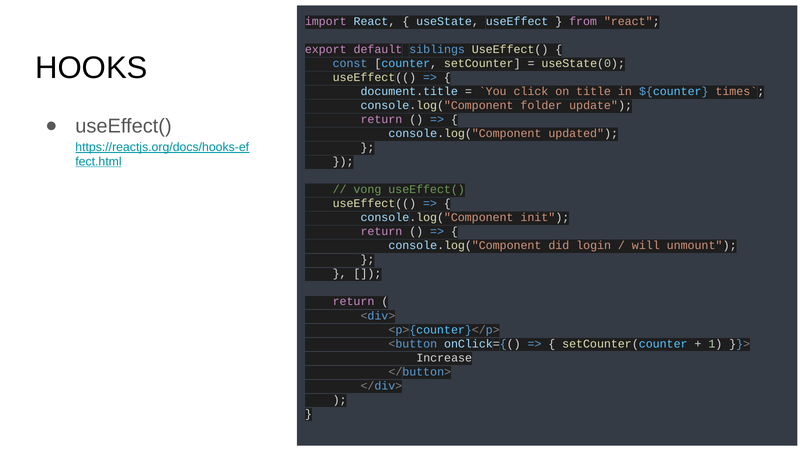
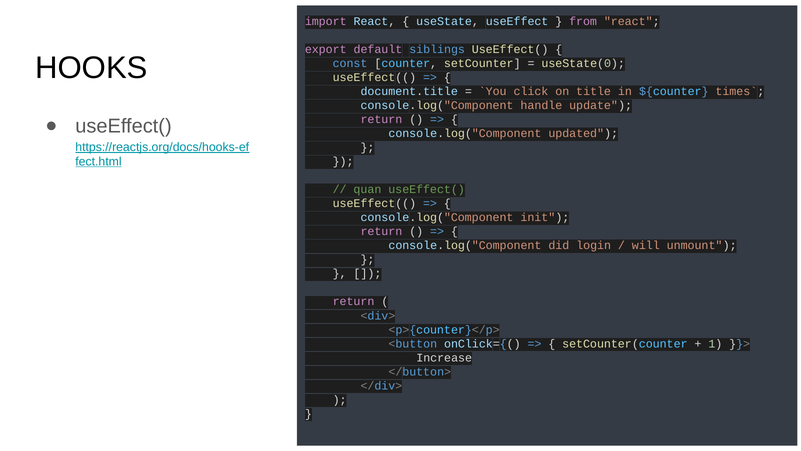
folder: folder -> handle
vong: vong -> quan
